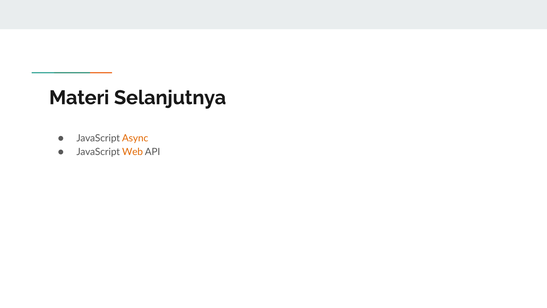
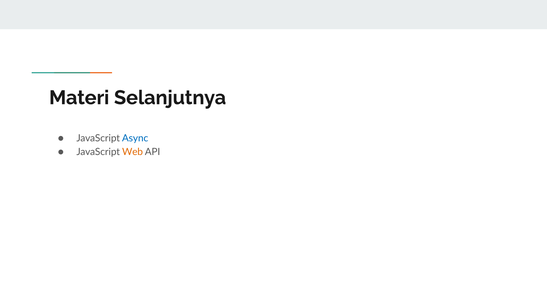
Async colour: orange -> blue
